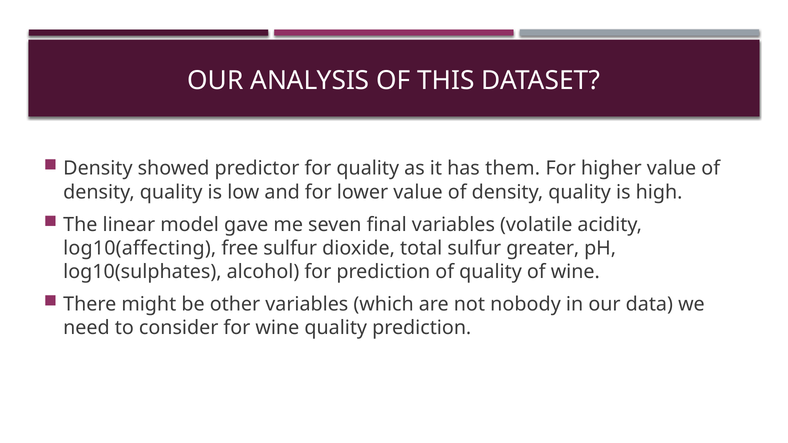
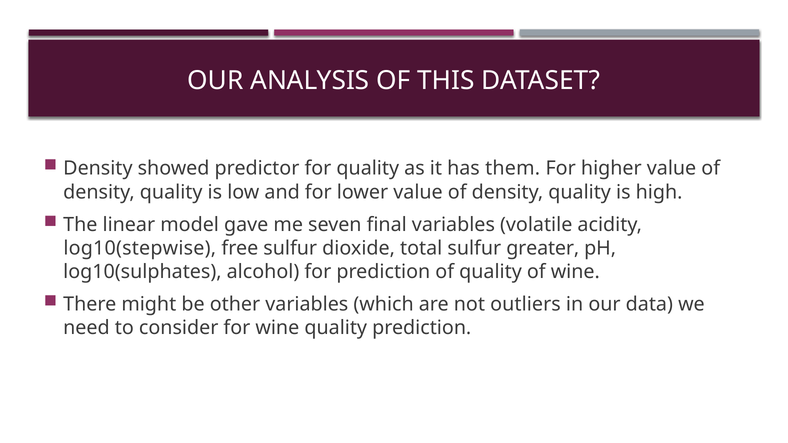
log10(affecting: log10(affecting -> log10(stepwise
nobody: nobody -> outliers
